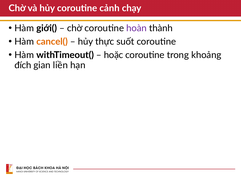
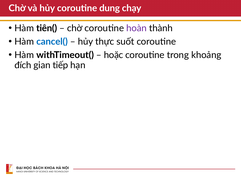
cảnh: cảnh -> dung
giới(: giới( -> tiên(
cancel( colour: orange -> blue
liền: liền -> tiếp
